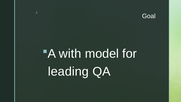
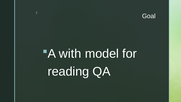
leading: leading -> reading
